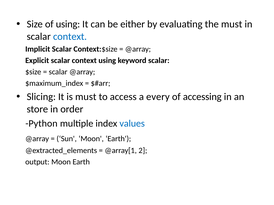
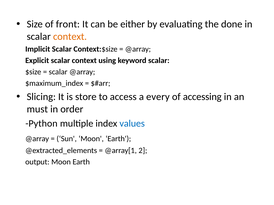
of using: using -> front
the must: must -> done
context at (70, 37) colour: blue -> orange
is must: must -> store
store: store -> must
